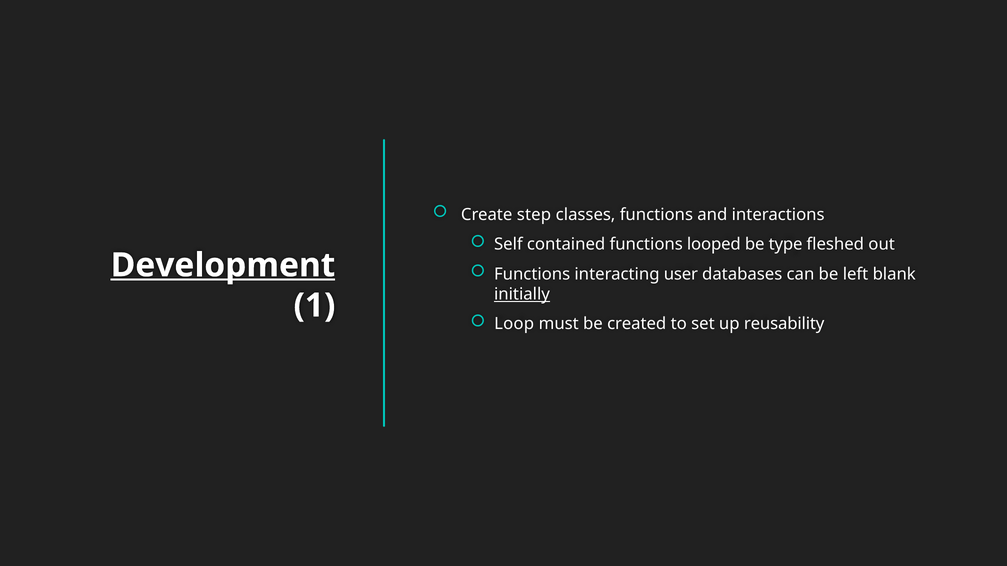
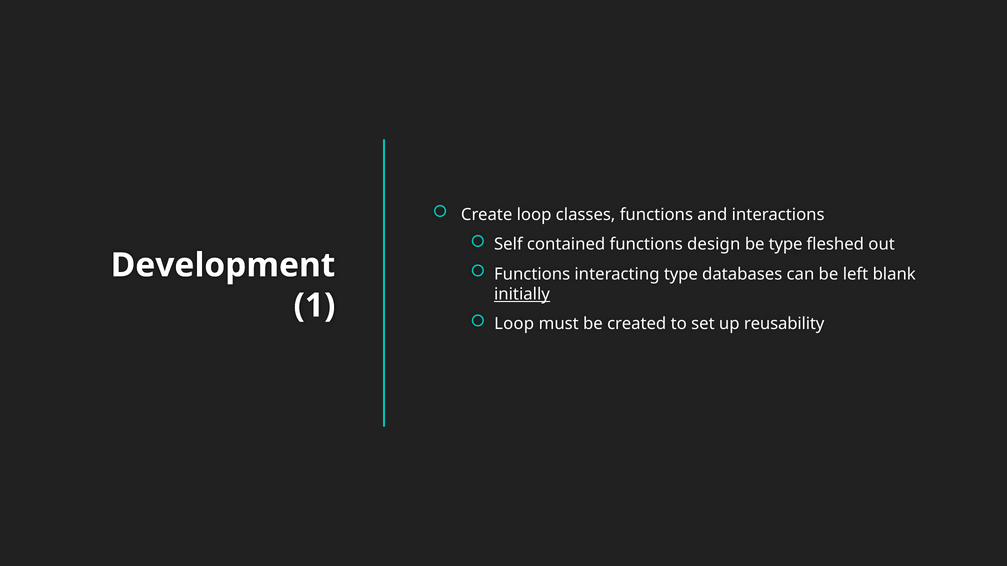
Create step: step -> loop
looped: looped -> design
Development underline: present -> none
interacting user: user -> type
